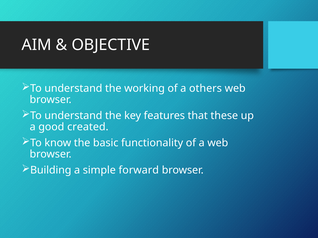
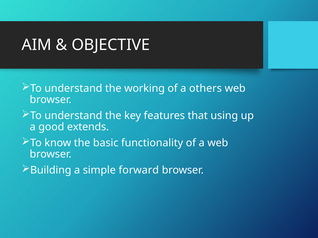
these: these -> using
created: created -> extends
